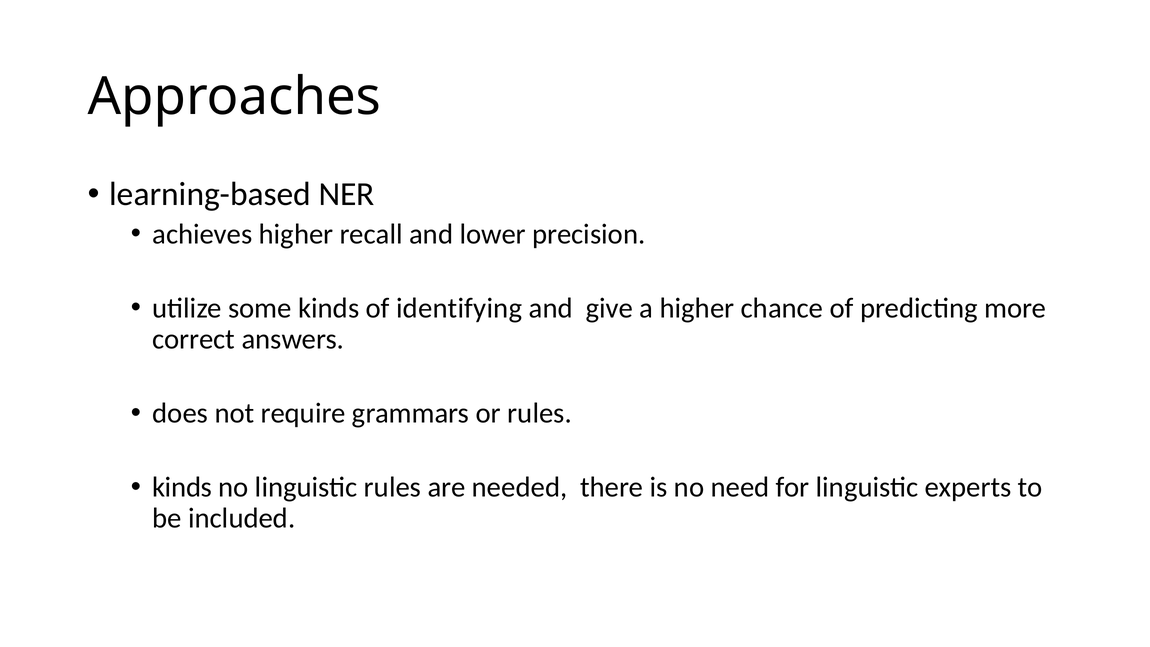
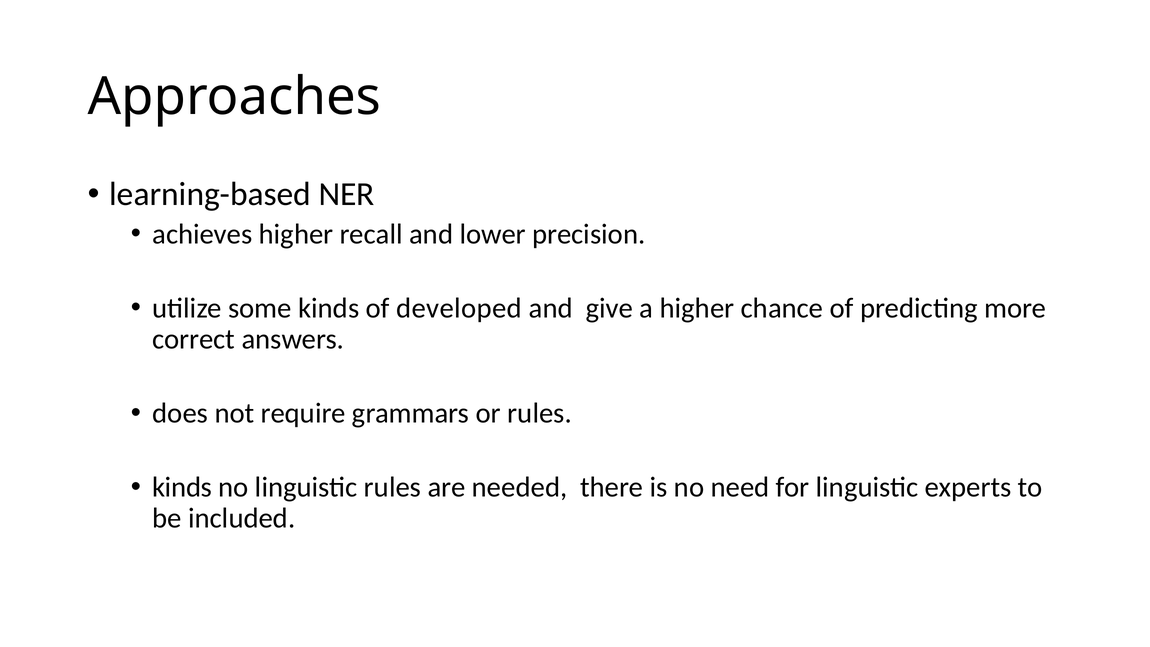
identifying: identifying -> developed
